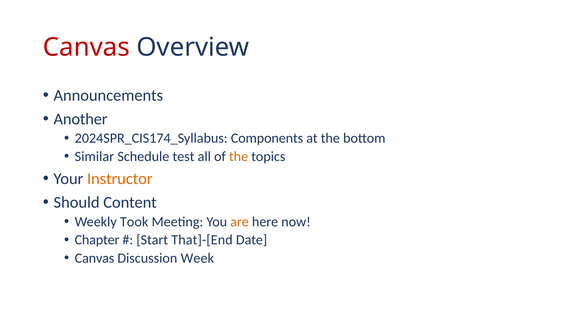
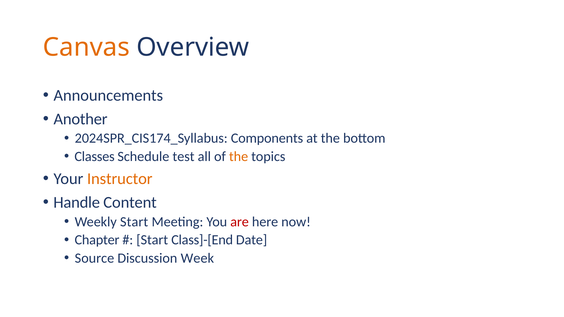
Canvas at (86, 47) colour: red -> orange
Similar: Similar -> Classes
Should: Should -> Handle
Weekly Took: Took -> Start
are colour: orange -> red
That]-[End: That]-[End -> Class]-[End
Canvas at (95, 258): Canvas -> Source
